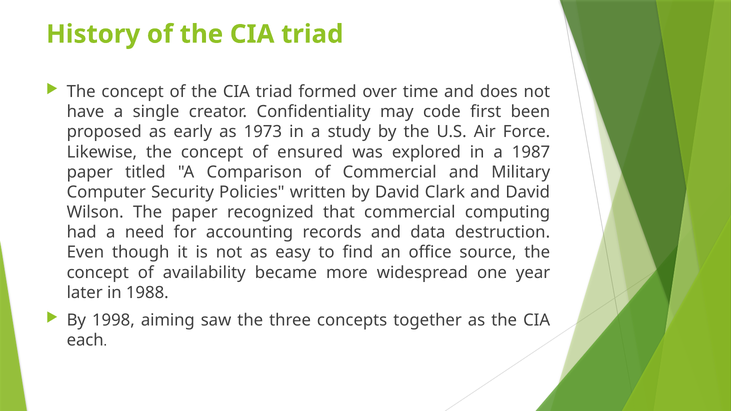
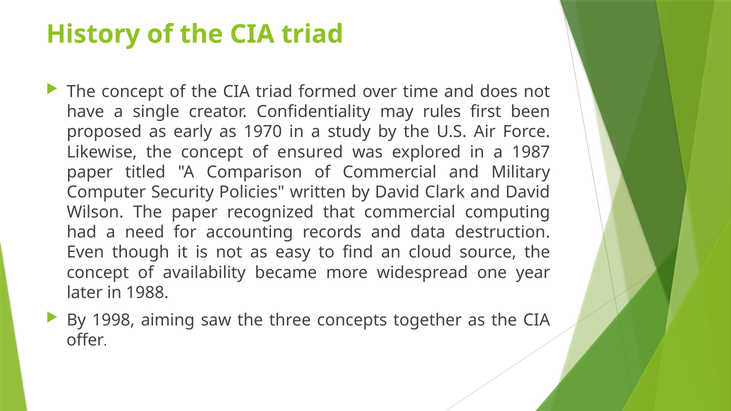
code: code -> rules
1973: 1973 -> 1970
office: office -> cloud
each: each -> offer
